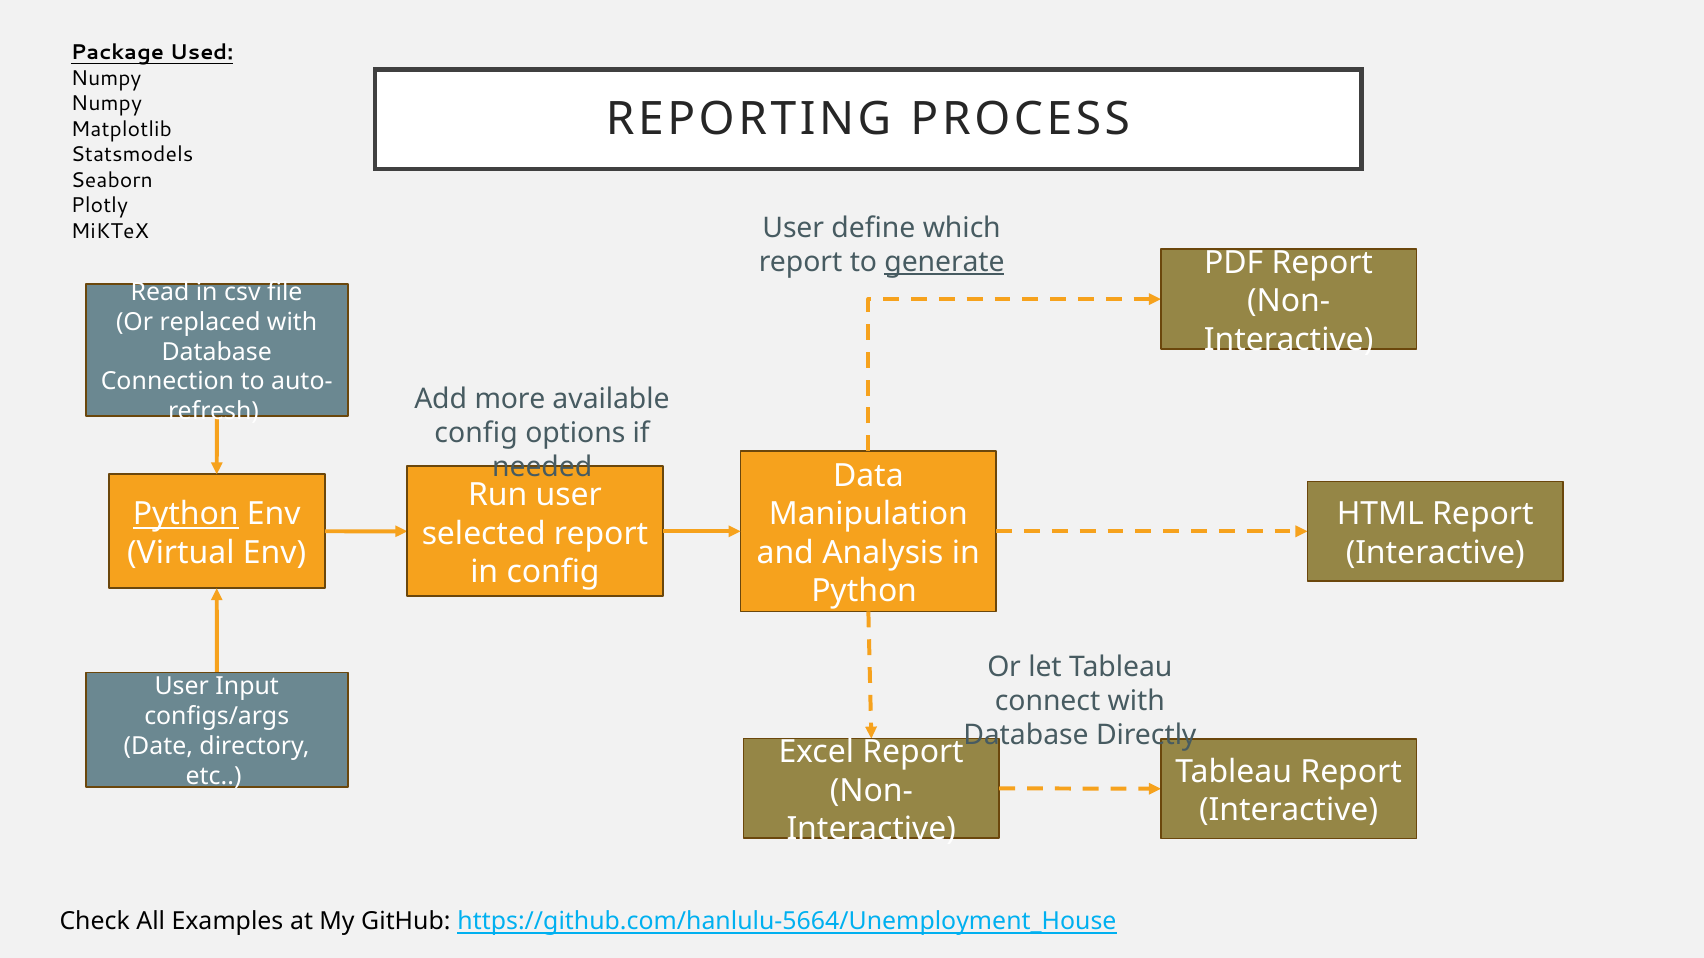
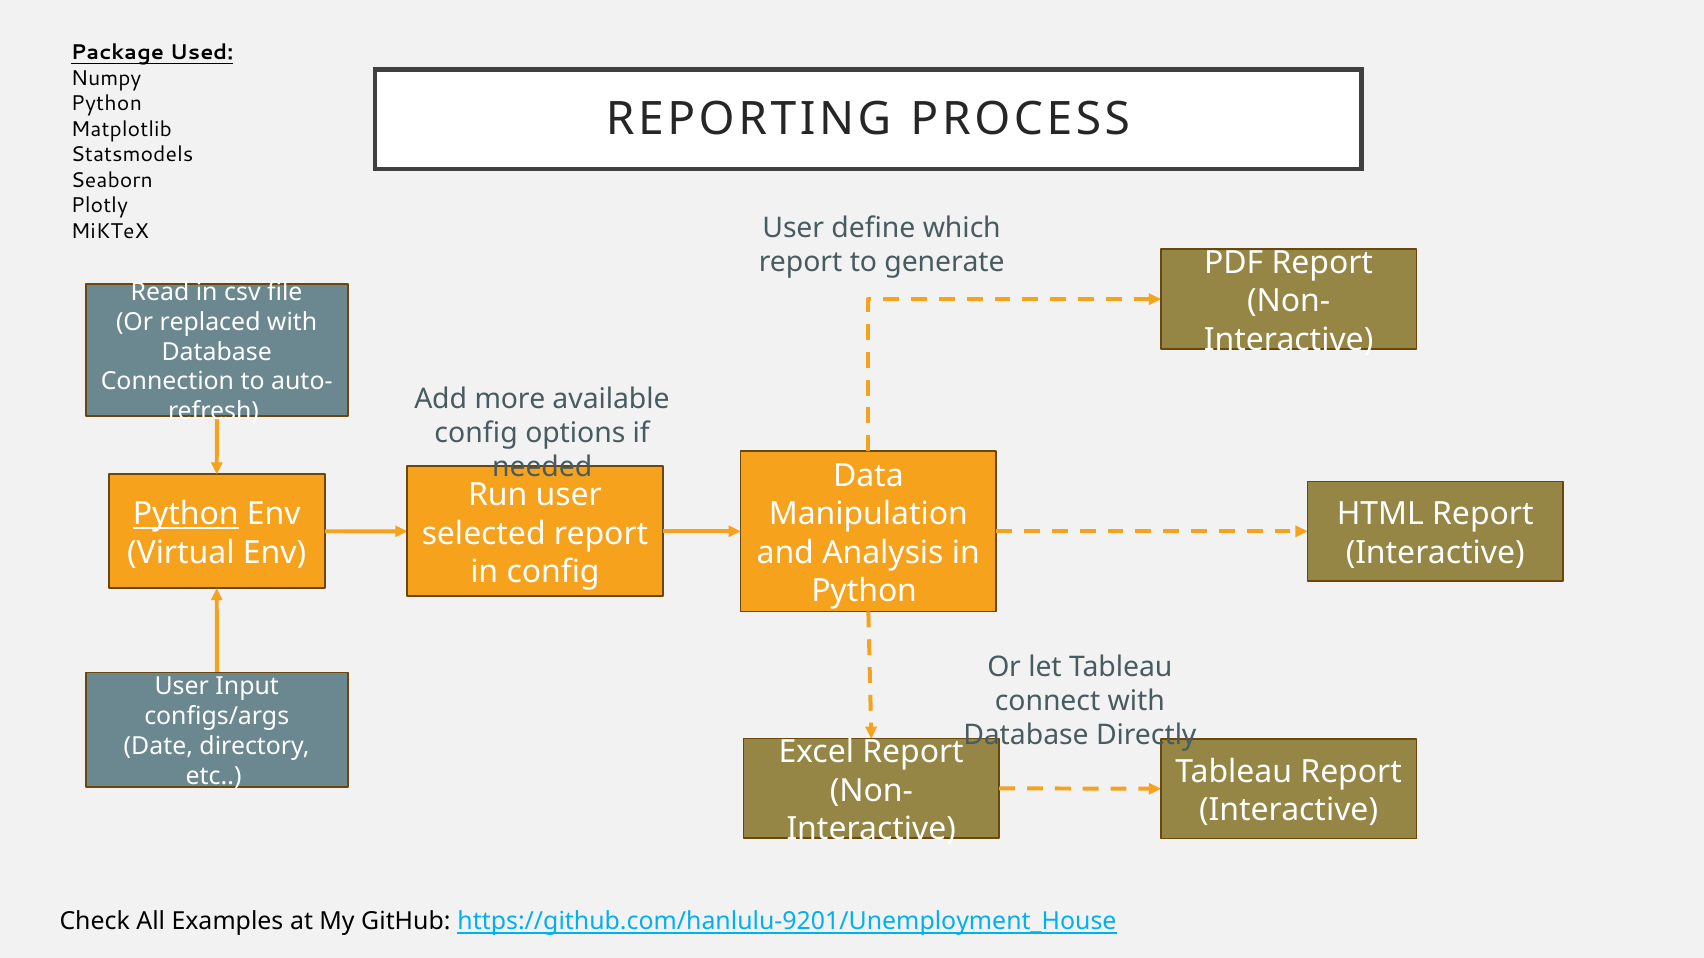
Numpy at (106, 104): Numpy -> Python
generate underline: present -> none
https://github.com/hanlulu-5664/Unemployment_House: https://github.com/hanlulu-5664/Unemployment_House -> https://github.com/hanlulu-9201/Unemployment_House
